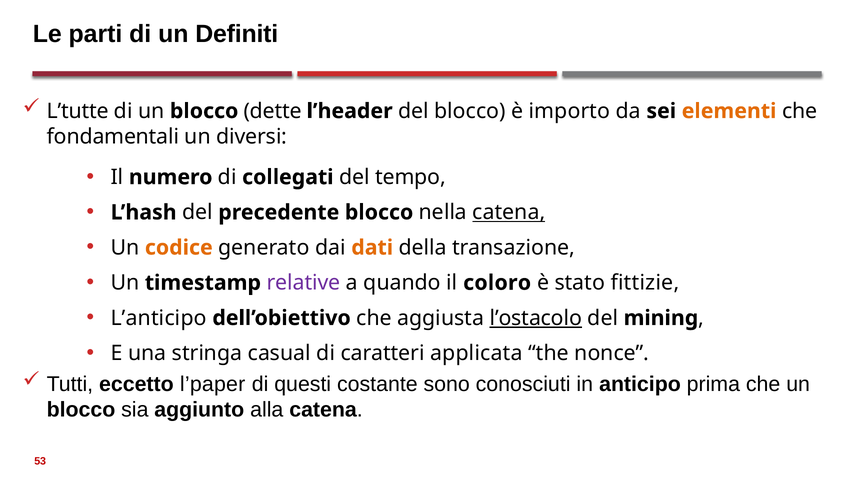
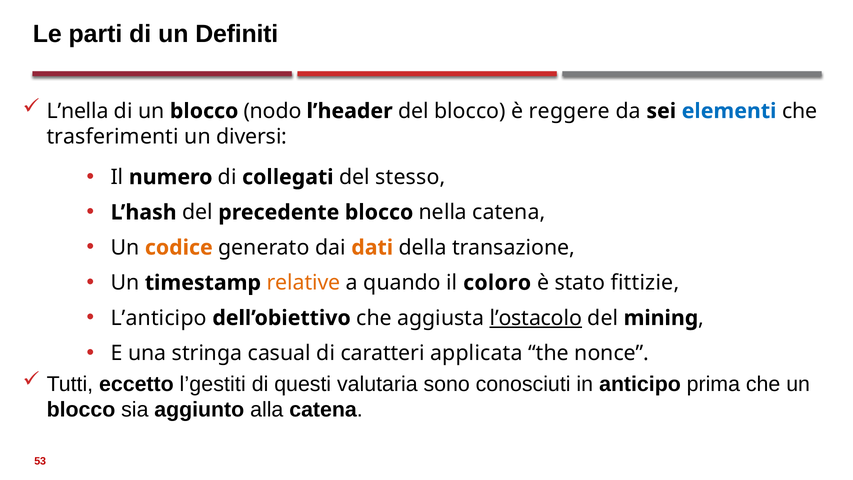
L’tutte: L’tutte -> L’nella
dette: dette -> nodo
importo: importo -> reggere
elementi colour: orange -> blue
fondamentali: fondamentali -> trasferimenti
tempo: tempo -> stesso
catena at (509, 212) underline: present -> none
relative colour: purple -> orange
l’paper: l’paper -> l’gestiti
costante: costante -> valutaria
